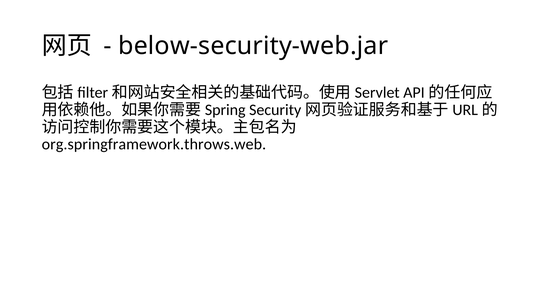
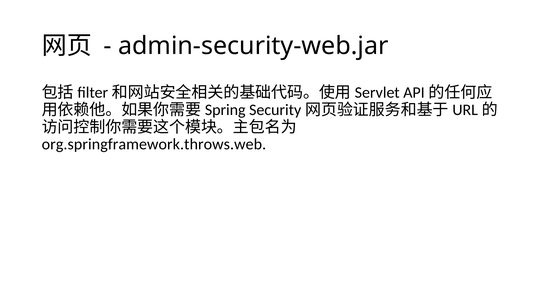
below-security-web.jar: below-security-web.jar -> admin-security-web.jar
